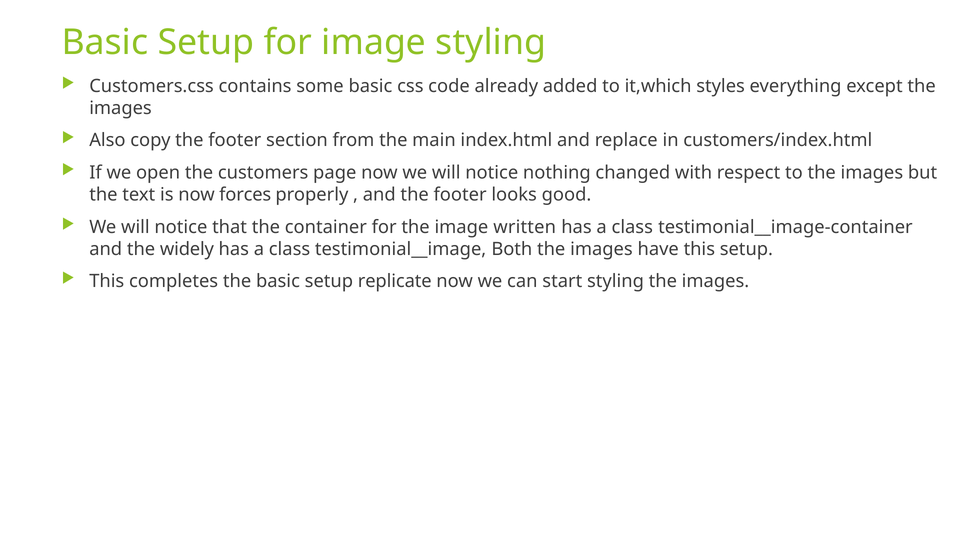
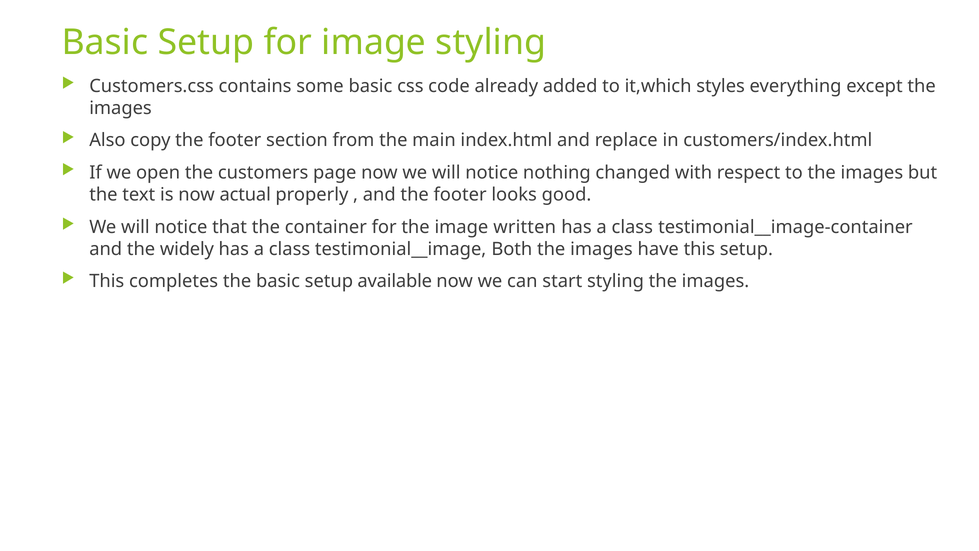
forces: forces -> actual
replicate: replicate -> available
